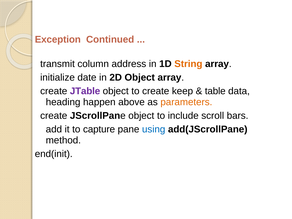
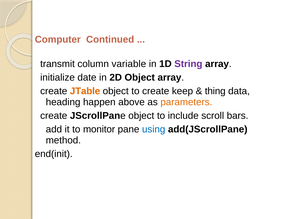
Exception: Exception -> Computer
address: address -> variable
String colour: orange -> purple
JTable colour: purple -> orange
table: table -> thing
capture: capture -> monitor
